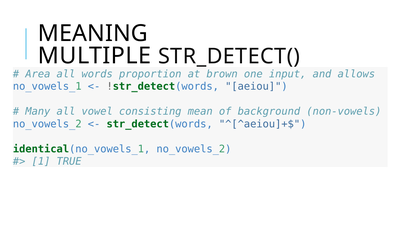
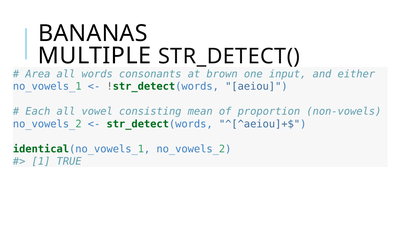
MEANING: MEANING -> BANANAS
proportion: proportion -> consonants
allows: allows -> either
Many: Many -> Each
background: background -> proportion
